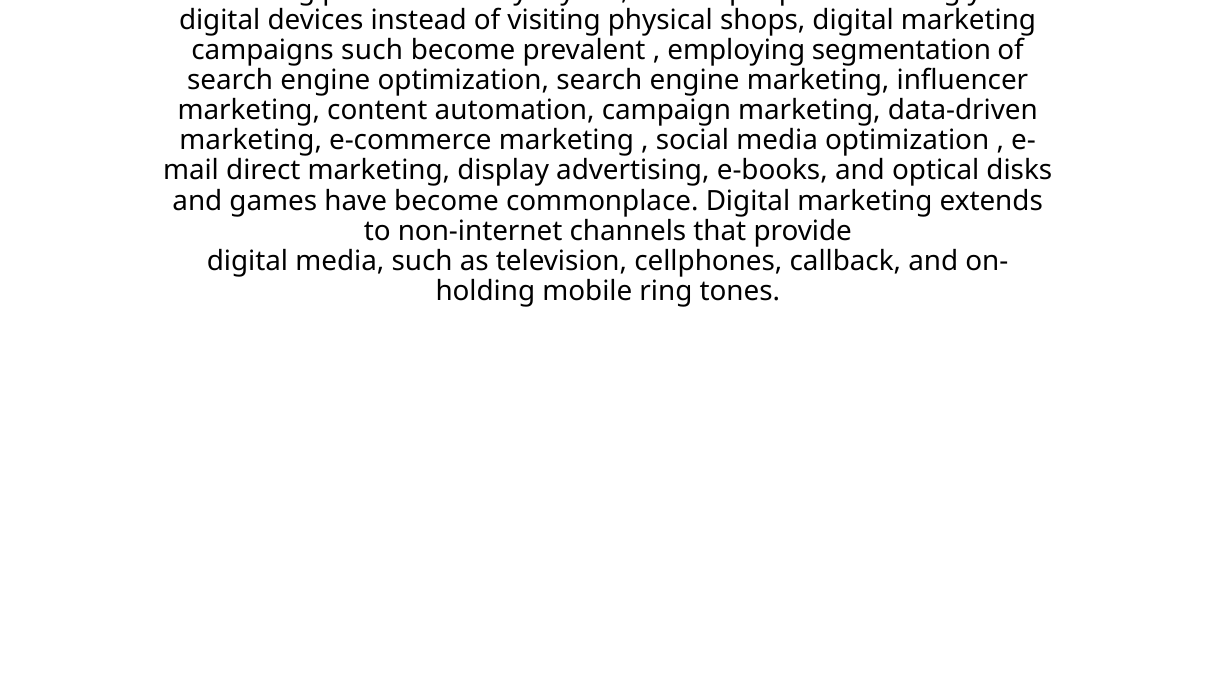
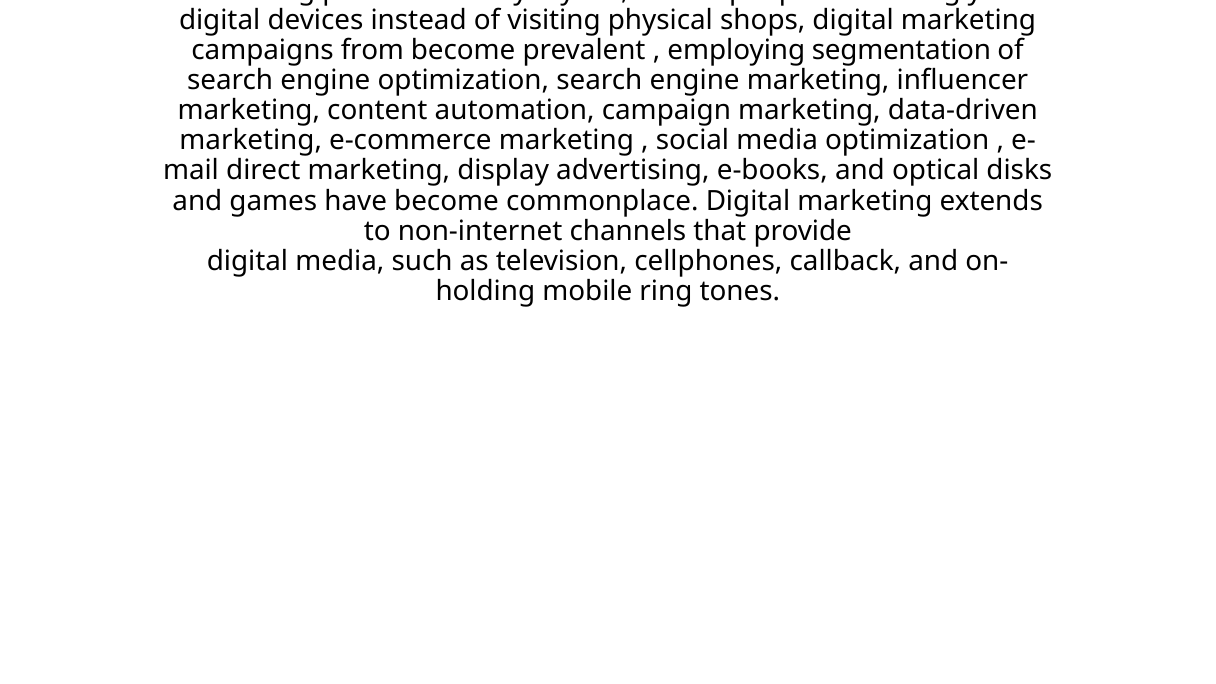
campaigns such: such -> from
